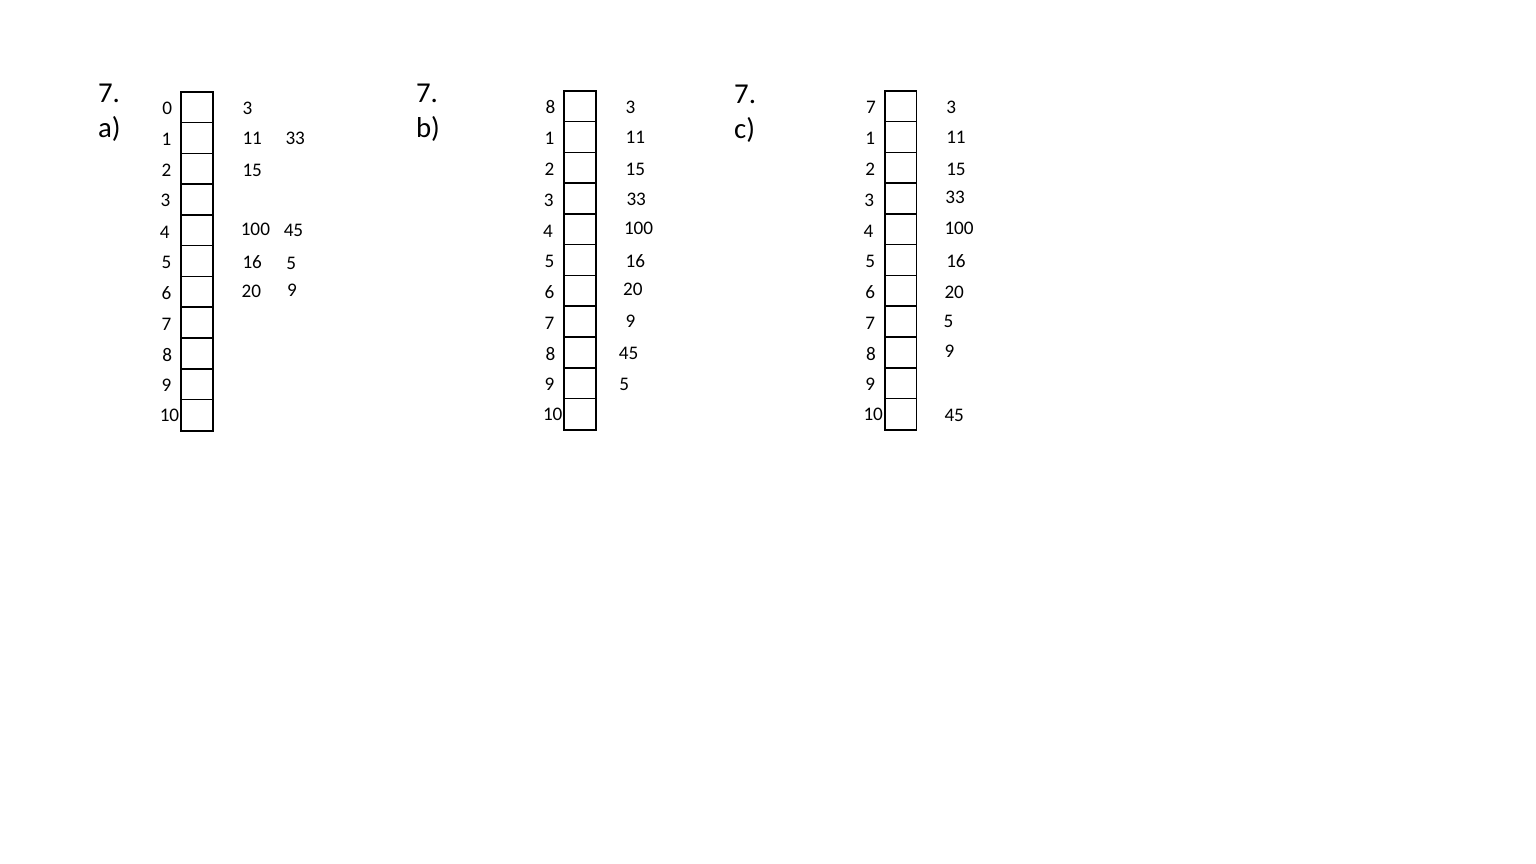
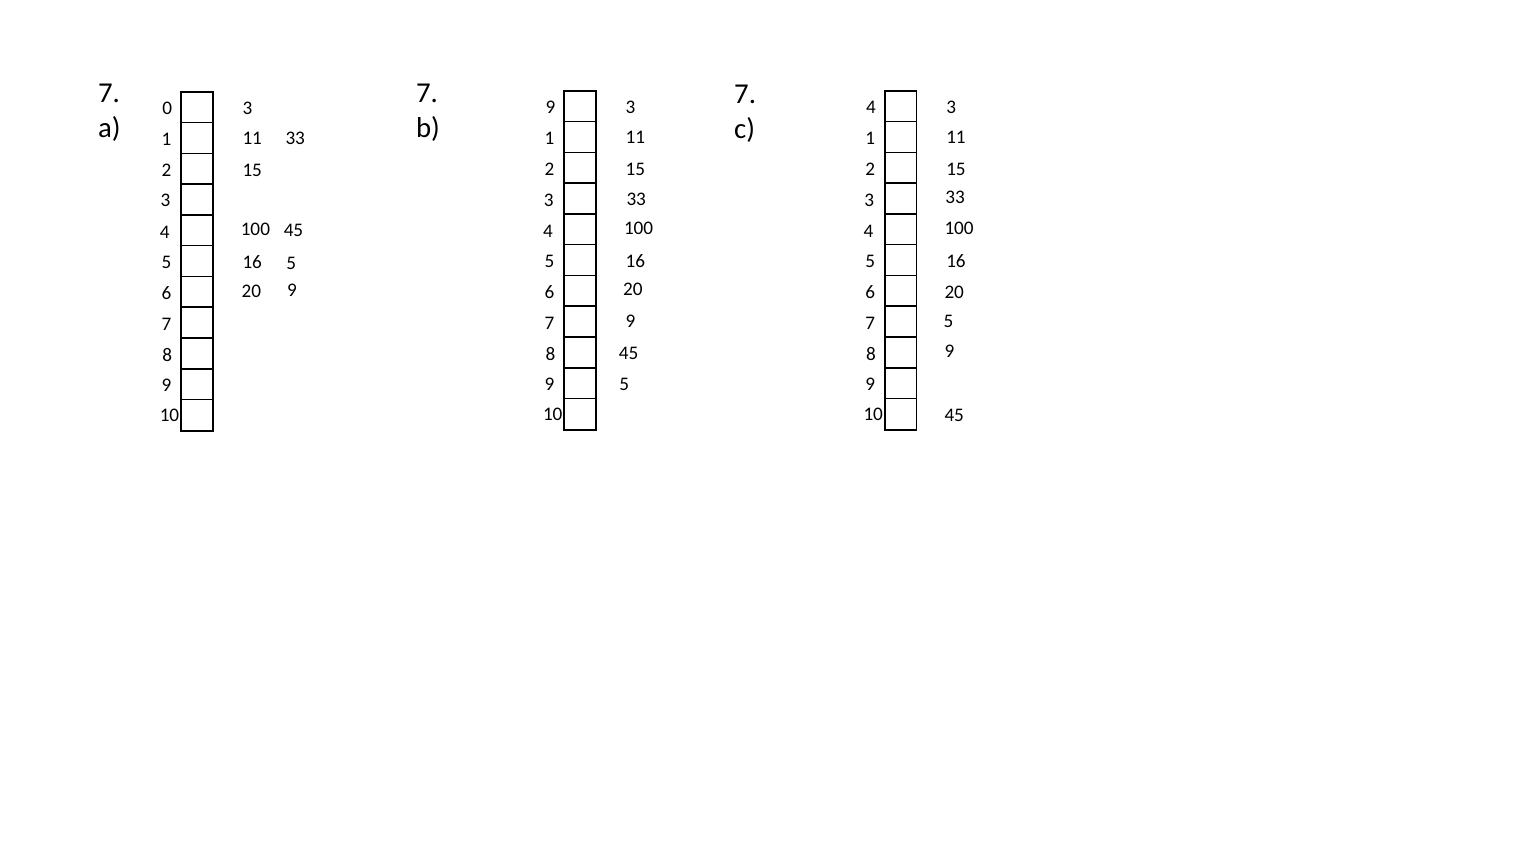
7 at (871, 107): 7 -> 4
3 8: 8 -> 9
